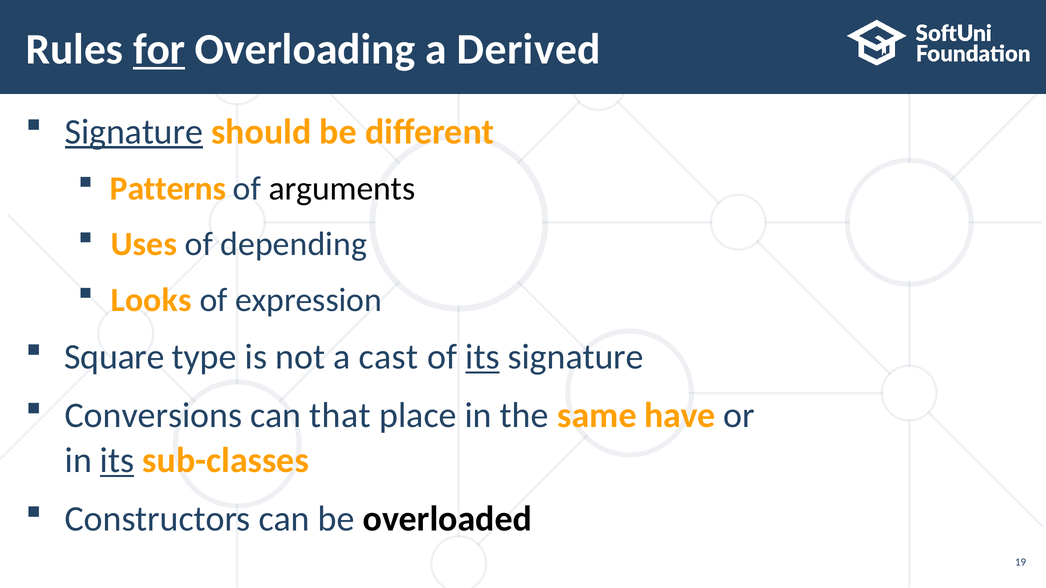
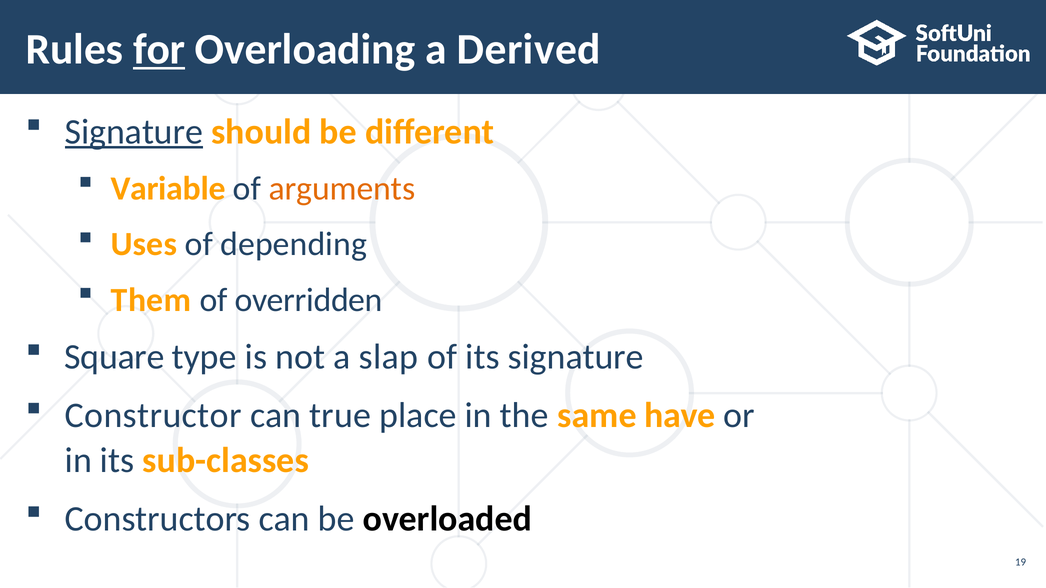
Patterns: Patterns -> Variable
arguments colour: black -> orange
Looks: Looks -> Them
expression: expression -> overridden
cast: cast -> slap
its at (482, 357) underline: present -> none
Conversions: Conversions -> Constructor
that: that -> true
its at (117, 461) underline: present -> none
